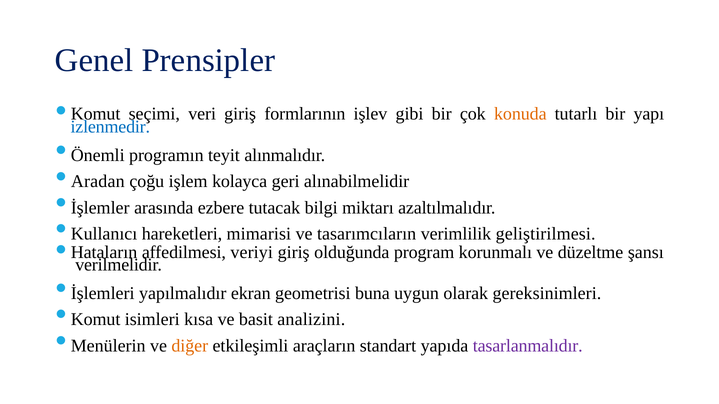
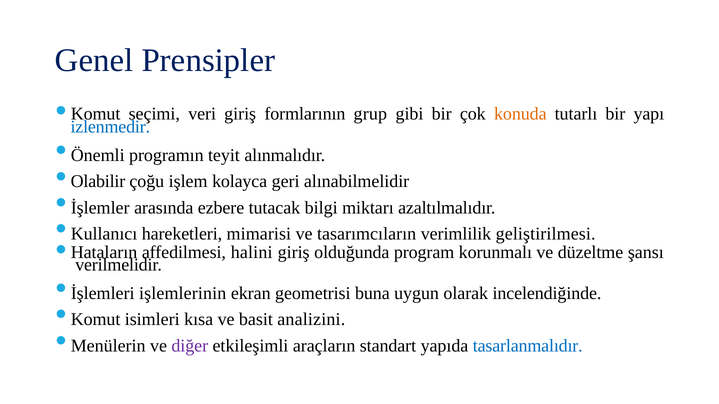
işlev: işlev -> grup
Aradan: Aradan -> Olabilir
veriyi: veriyi -> halini
yapılmalıdır: yapılmalıdır -> işlemlerinin
gereksinimleri: gereksinimleri -> incelendiğinde
diğer colour: orange -> purple
tasarlanmalıdır colour: purple -> blue
